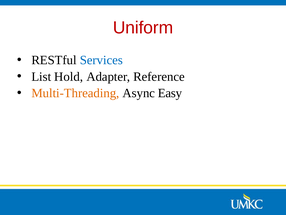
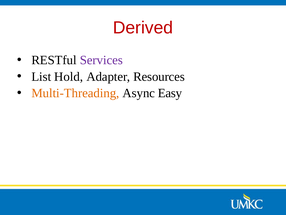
Uniform: Uniform -> Derived
Services colour: blue -> purple
Reference: Reference -> Resources
